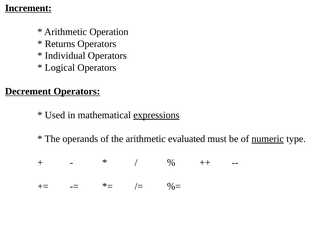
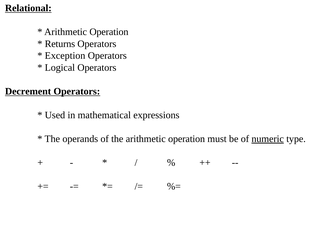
Increment: Increment -> Relational
Individual: Individual -> Exception
expressions underline: present -> none
the arithmetic evaluated: evaluated -> operation
